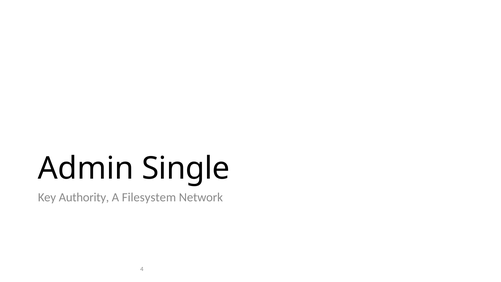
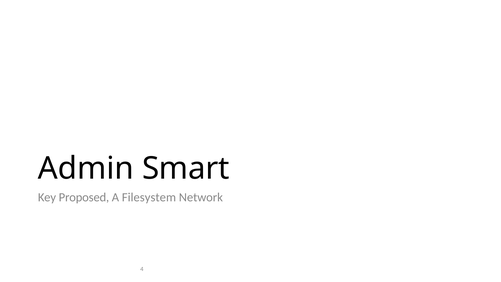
Single: Single -> Smart
Authority: Authority -> Proposed
